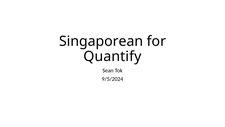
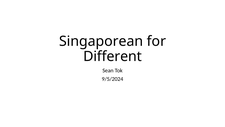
Quantify: Quantify -> Different
